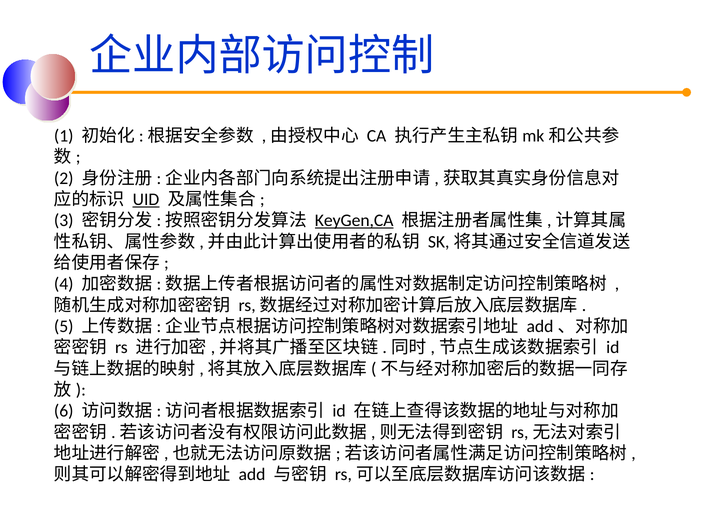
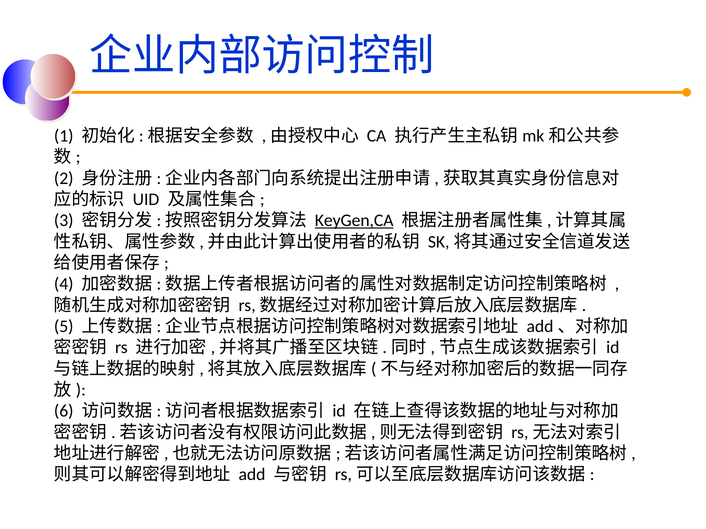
UID underline: present -> none
